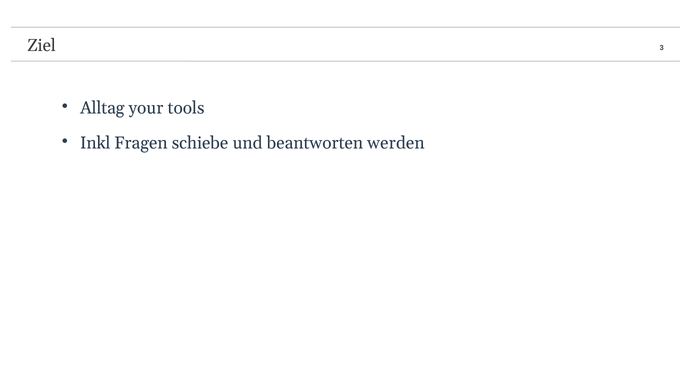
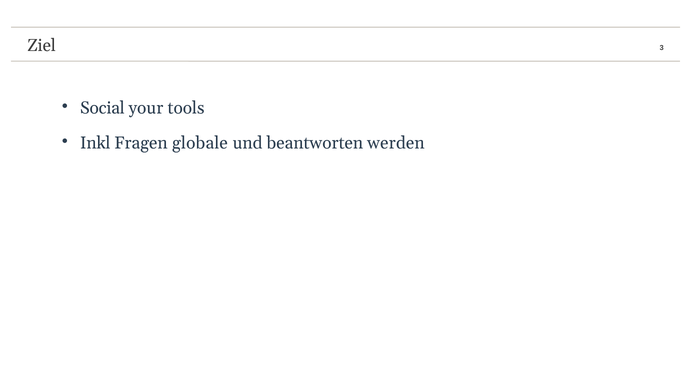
Alltag: Alltag -> Social
schiebe: schiebe -> globale
